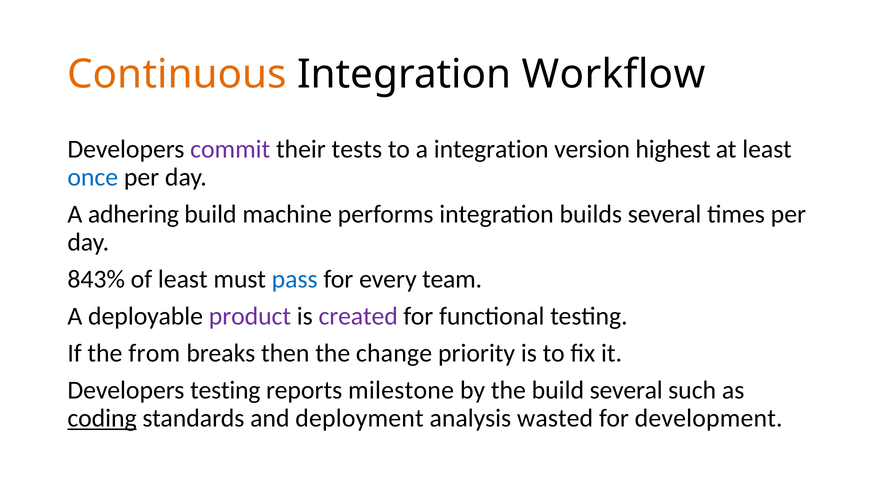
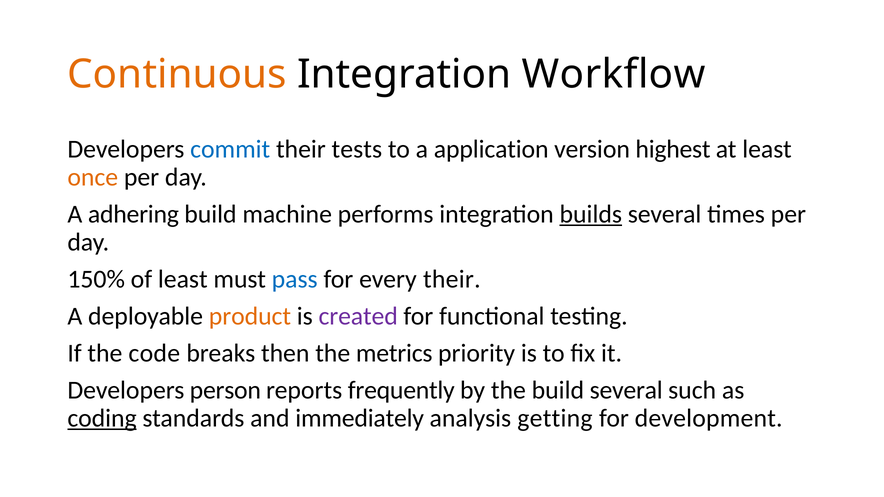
commit colour: purple -> blue
a integration: integration -> application
once colour: blue -> orange
builds underline: none -> present
843%: 843% -> 150%
every team: team -> their
product colour: purple -> orange
from: from -> code
change: change -> metrics
Developers testing: testing -> person
milestone: milestone -> frequently
deployment: deployment -> immediately
wasted: wasted -> getting
